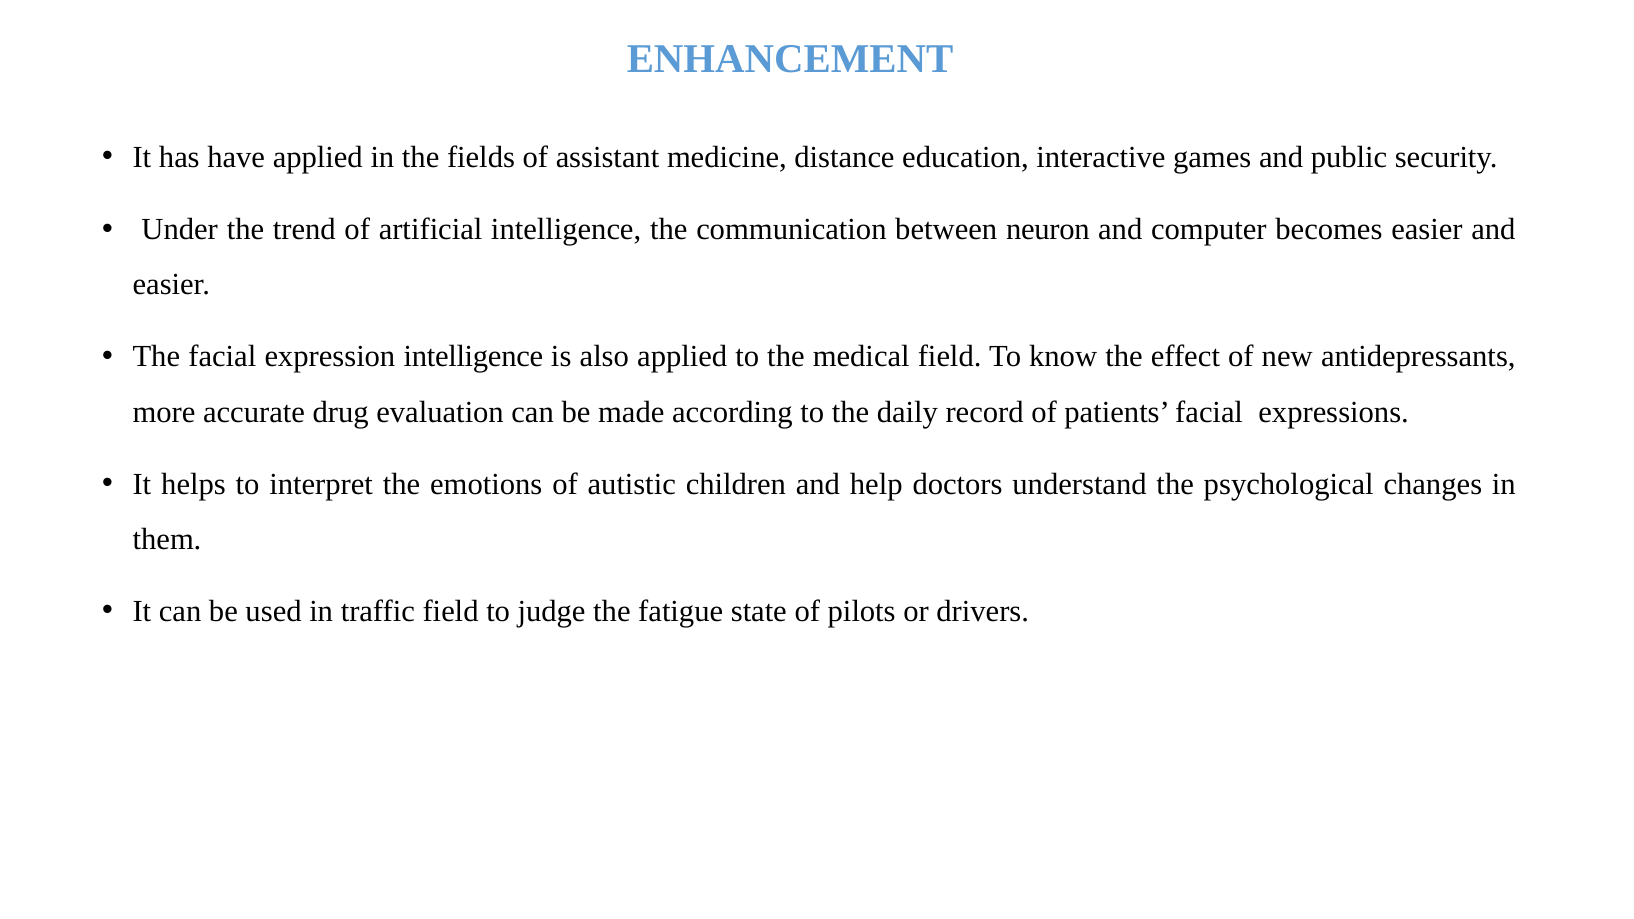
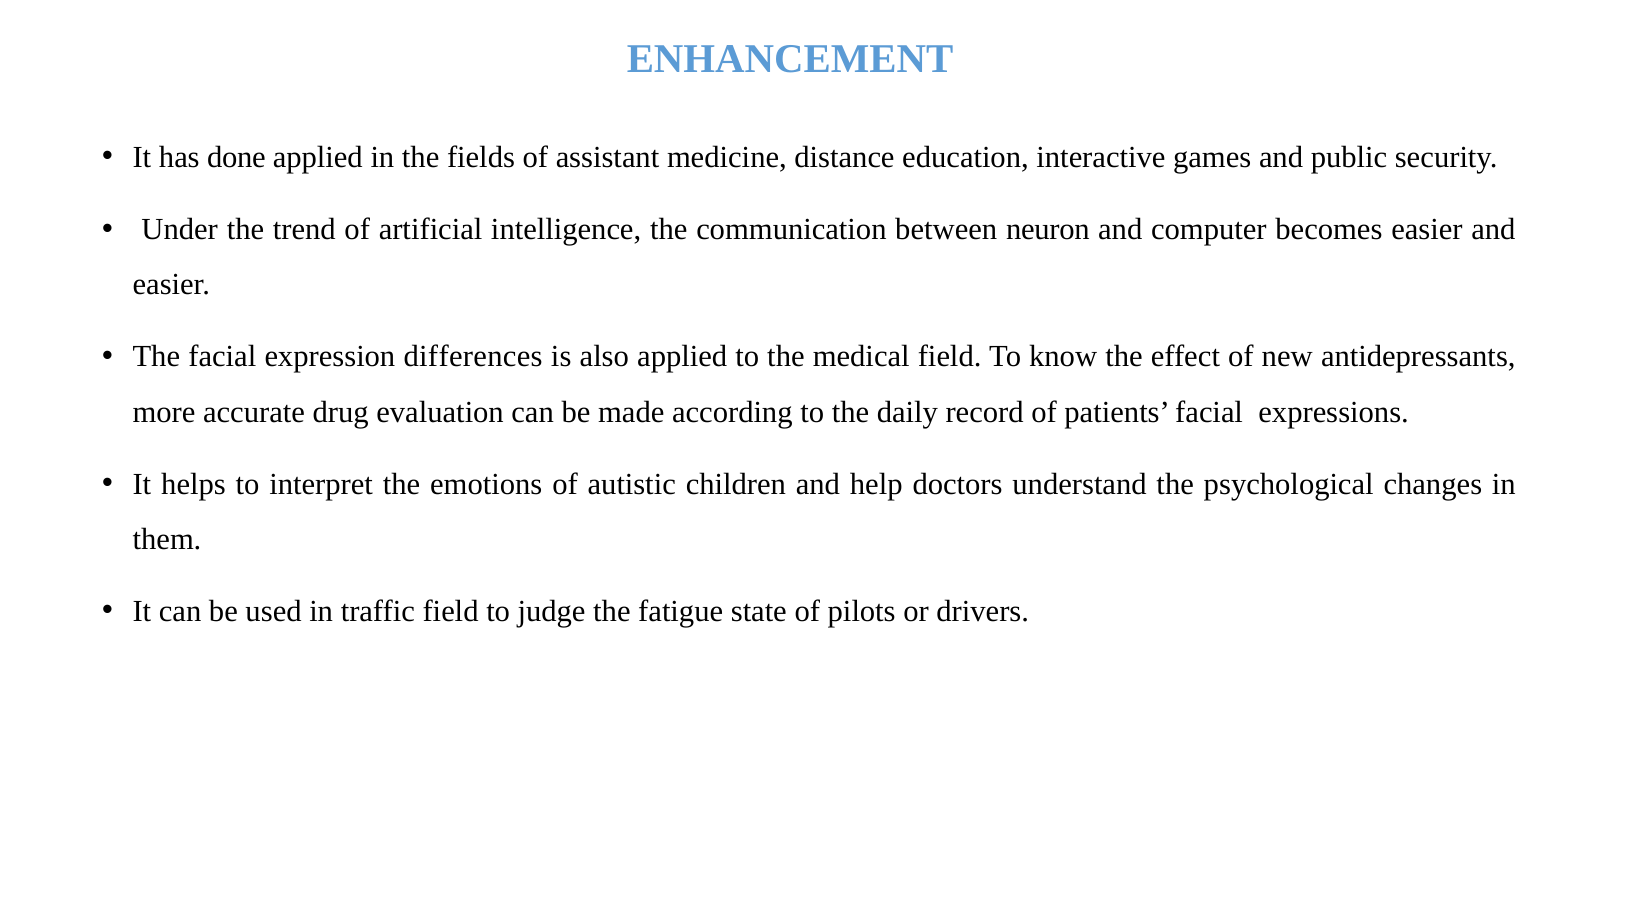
have: have -> done
expression intelligence: intelligence -> differences
